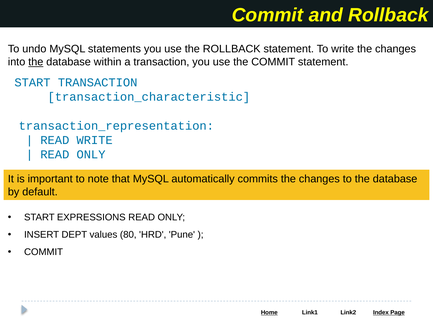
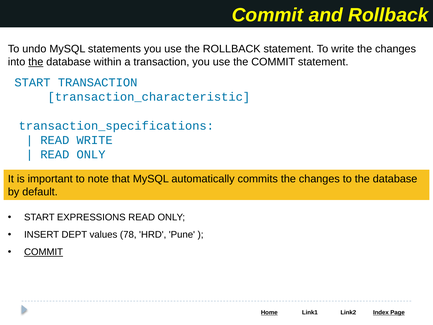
transaction_representation: transaction_representation -> transaction_specifications
80: 80 -> 78
COMMIT at (44, 252) underline: none -> present
